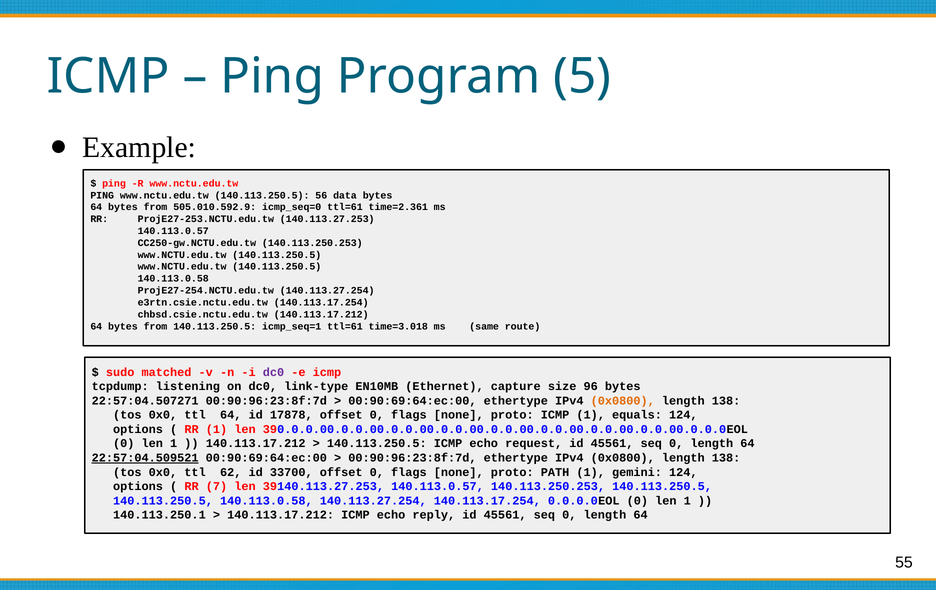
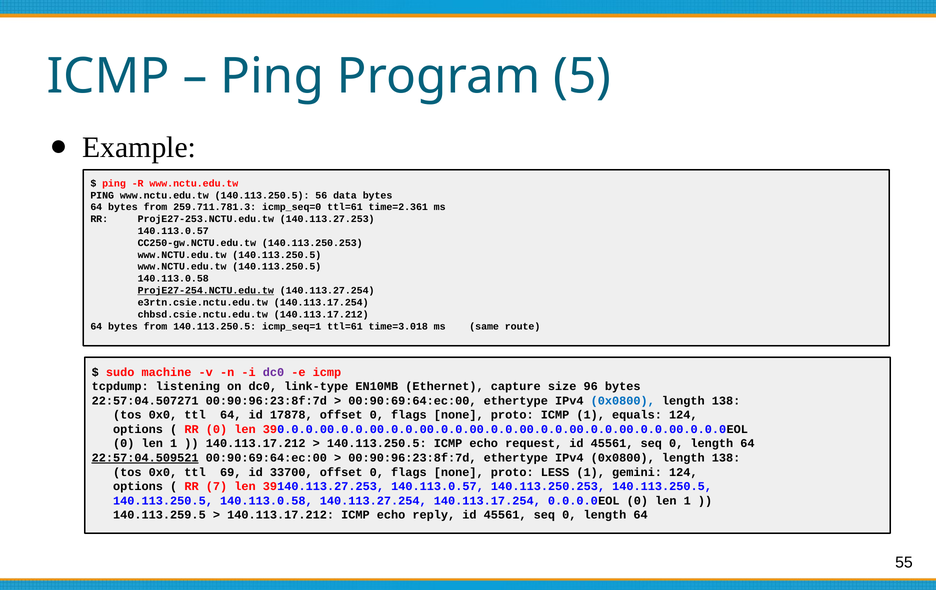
505.010.592.9: 505.010.592.9 -> 259.711.781.3
ProjE27-254.NCTU.edu.tw underline: none -> present
matched: matched -> machine
0x0800 at (623, 401) colour: orange -> blue
RR 1: 1 -> 0
62: 62 -> 69
PATH: PATH -> LESS
140.113.250.1: 140.113.250.1 -> 140.113.259.5
